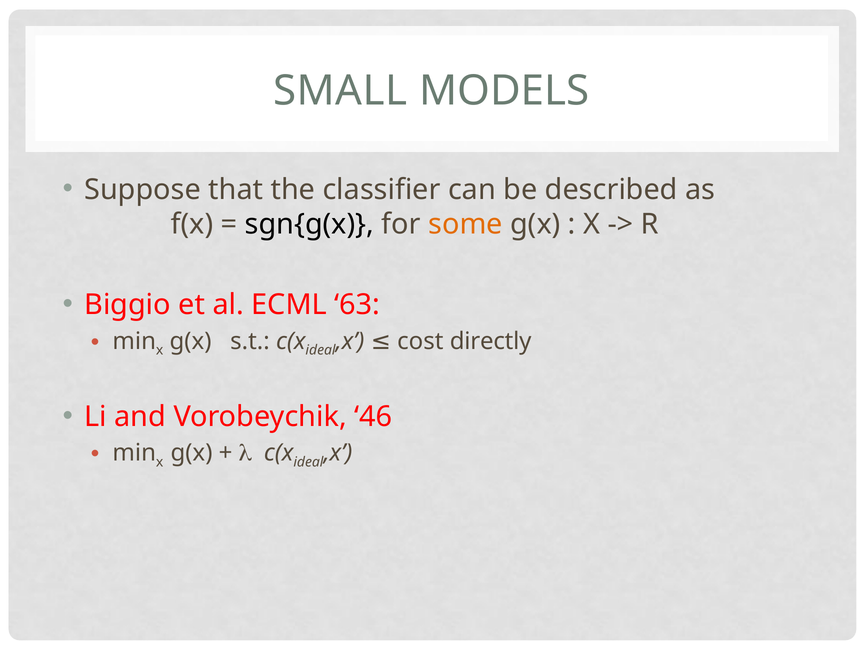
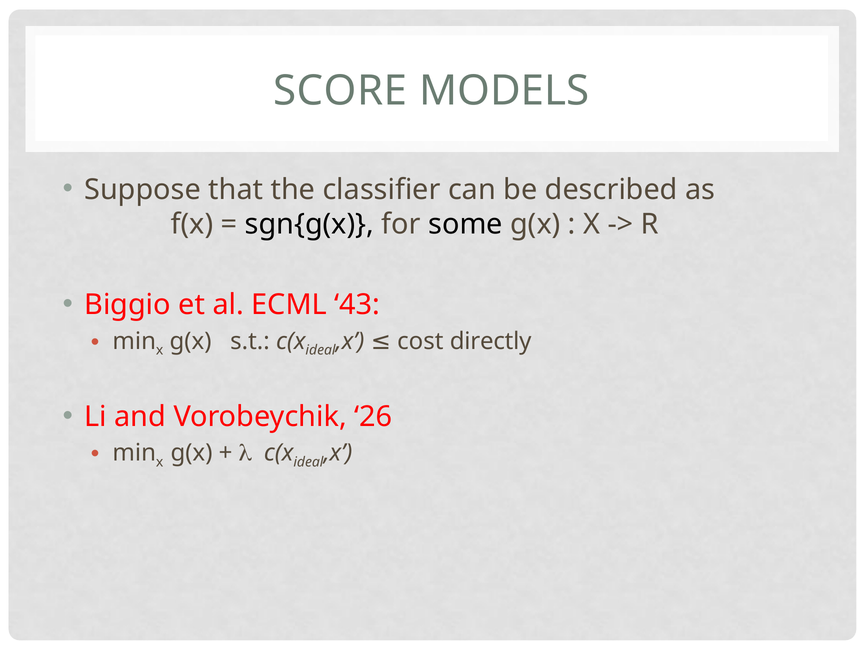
SMALL: SMALL -> SCORE
some colour: orange -> black
63: 63 -> 43
46: 46 -> 26
